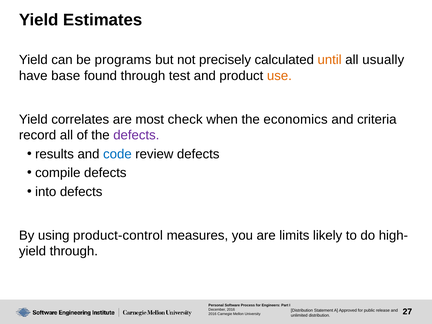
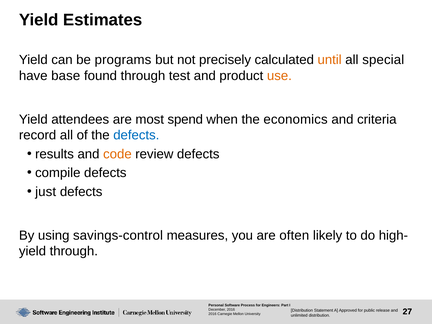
usually: usually -> special
correlates: correlates -> attendees
check: check -> spend
defects at (136, 135) colour: purple -> blue
code colour: blue -> orange
into: into -> just
product-control: product-control -> savings-control
limits: limits -> often
